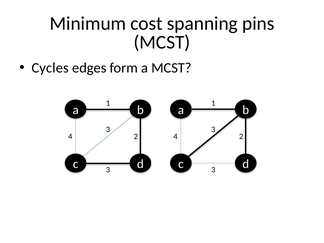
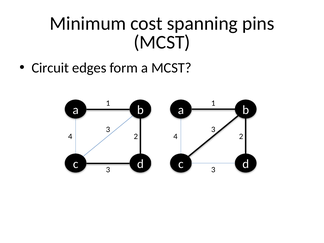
Cycles: Cycles -> Circuit
